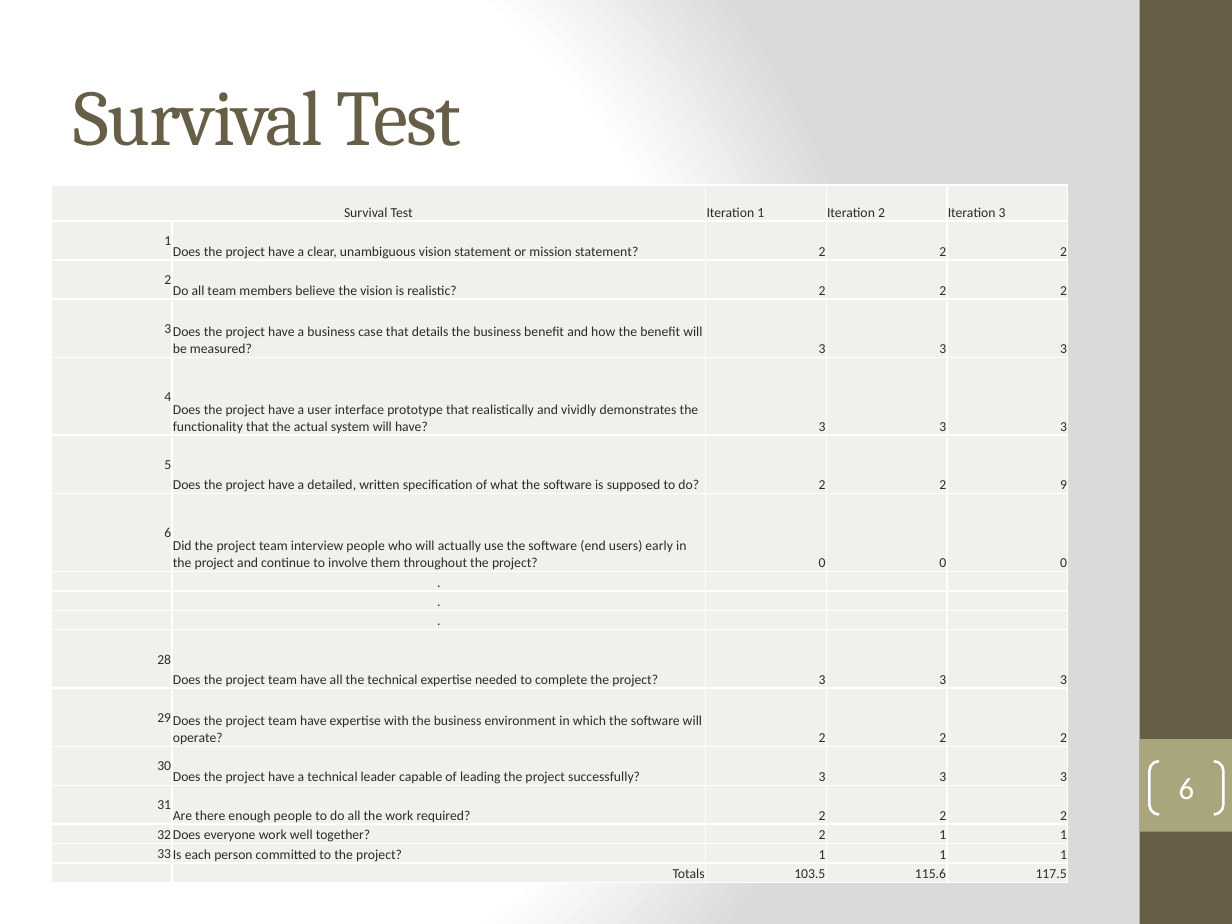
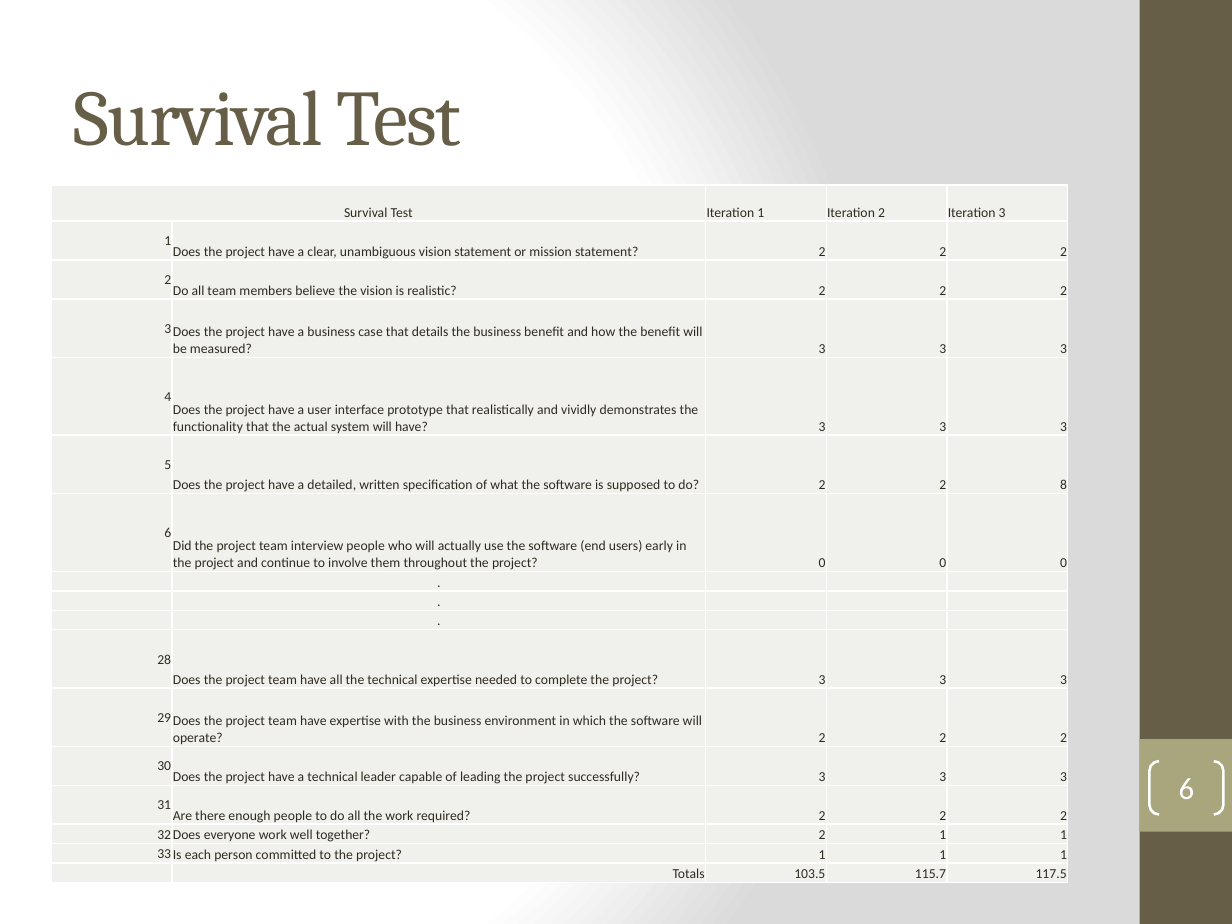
9: 9 -> 8
115.6: 115.6 -> 115.7
